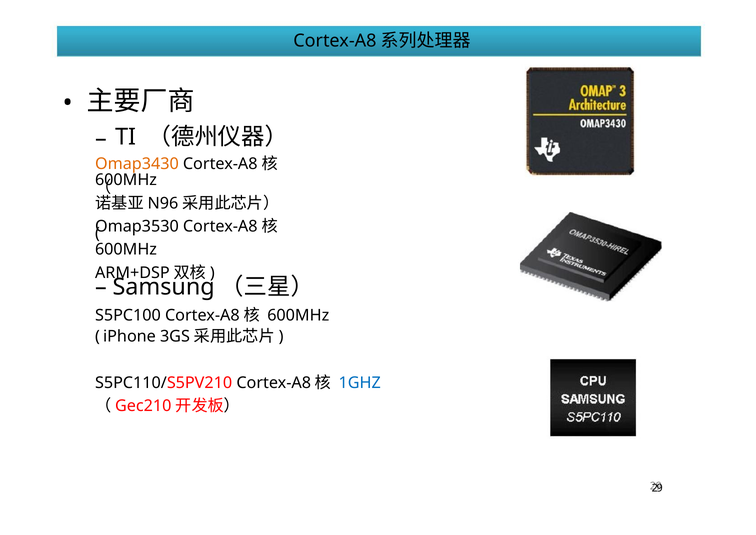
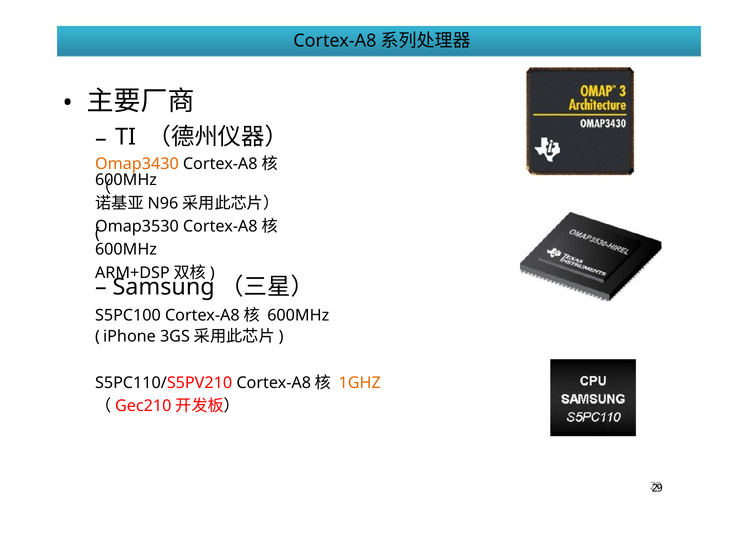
1GHZ colour: blue -> orange
